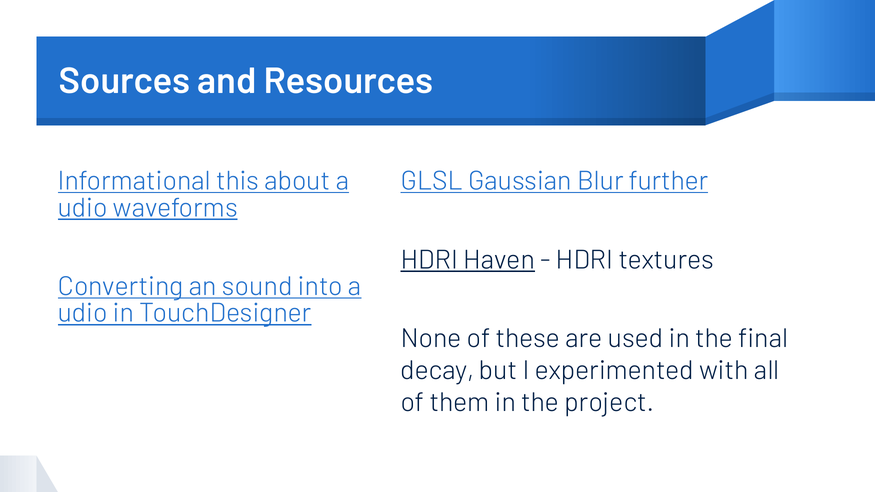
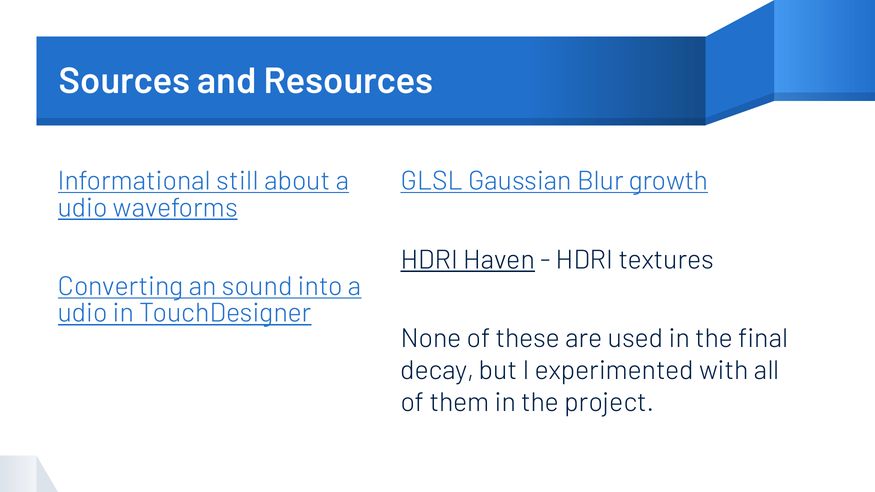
this: this -> still
further: further -> growth
